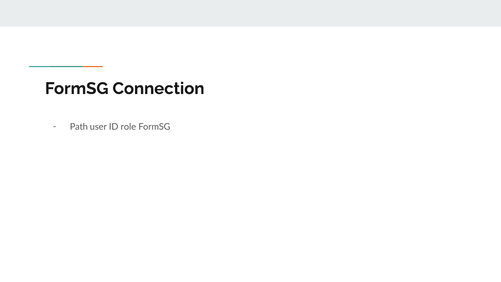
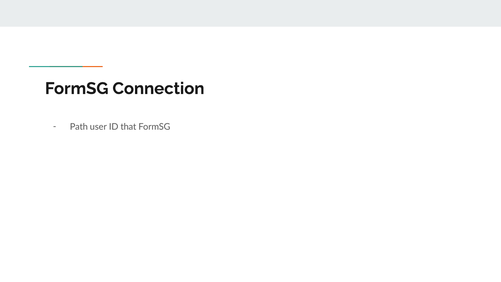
role: role -> that
